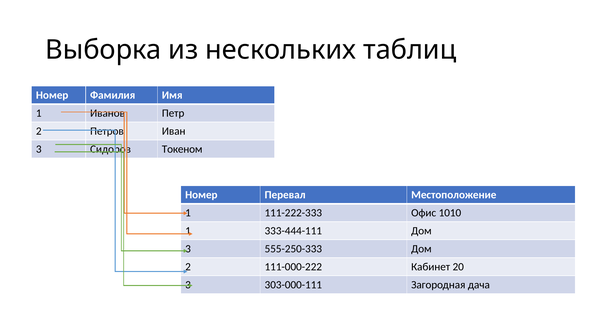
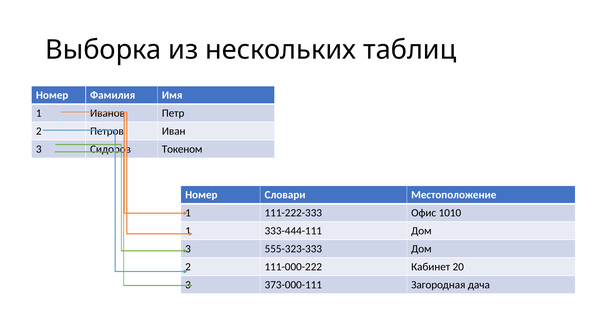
Перевал: Перевал -> Словари
555-250-333: 555-250-333 -> 555-323-333
303-000-111: 303-000-111 -> 373-000-111
